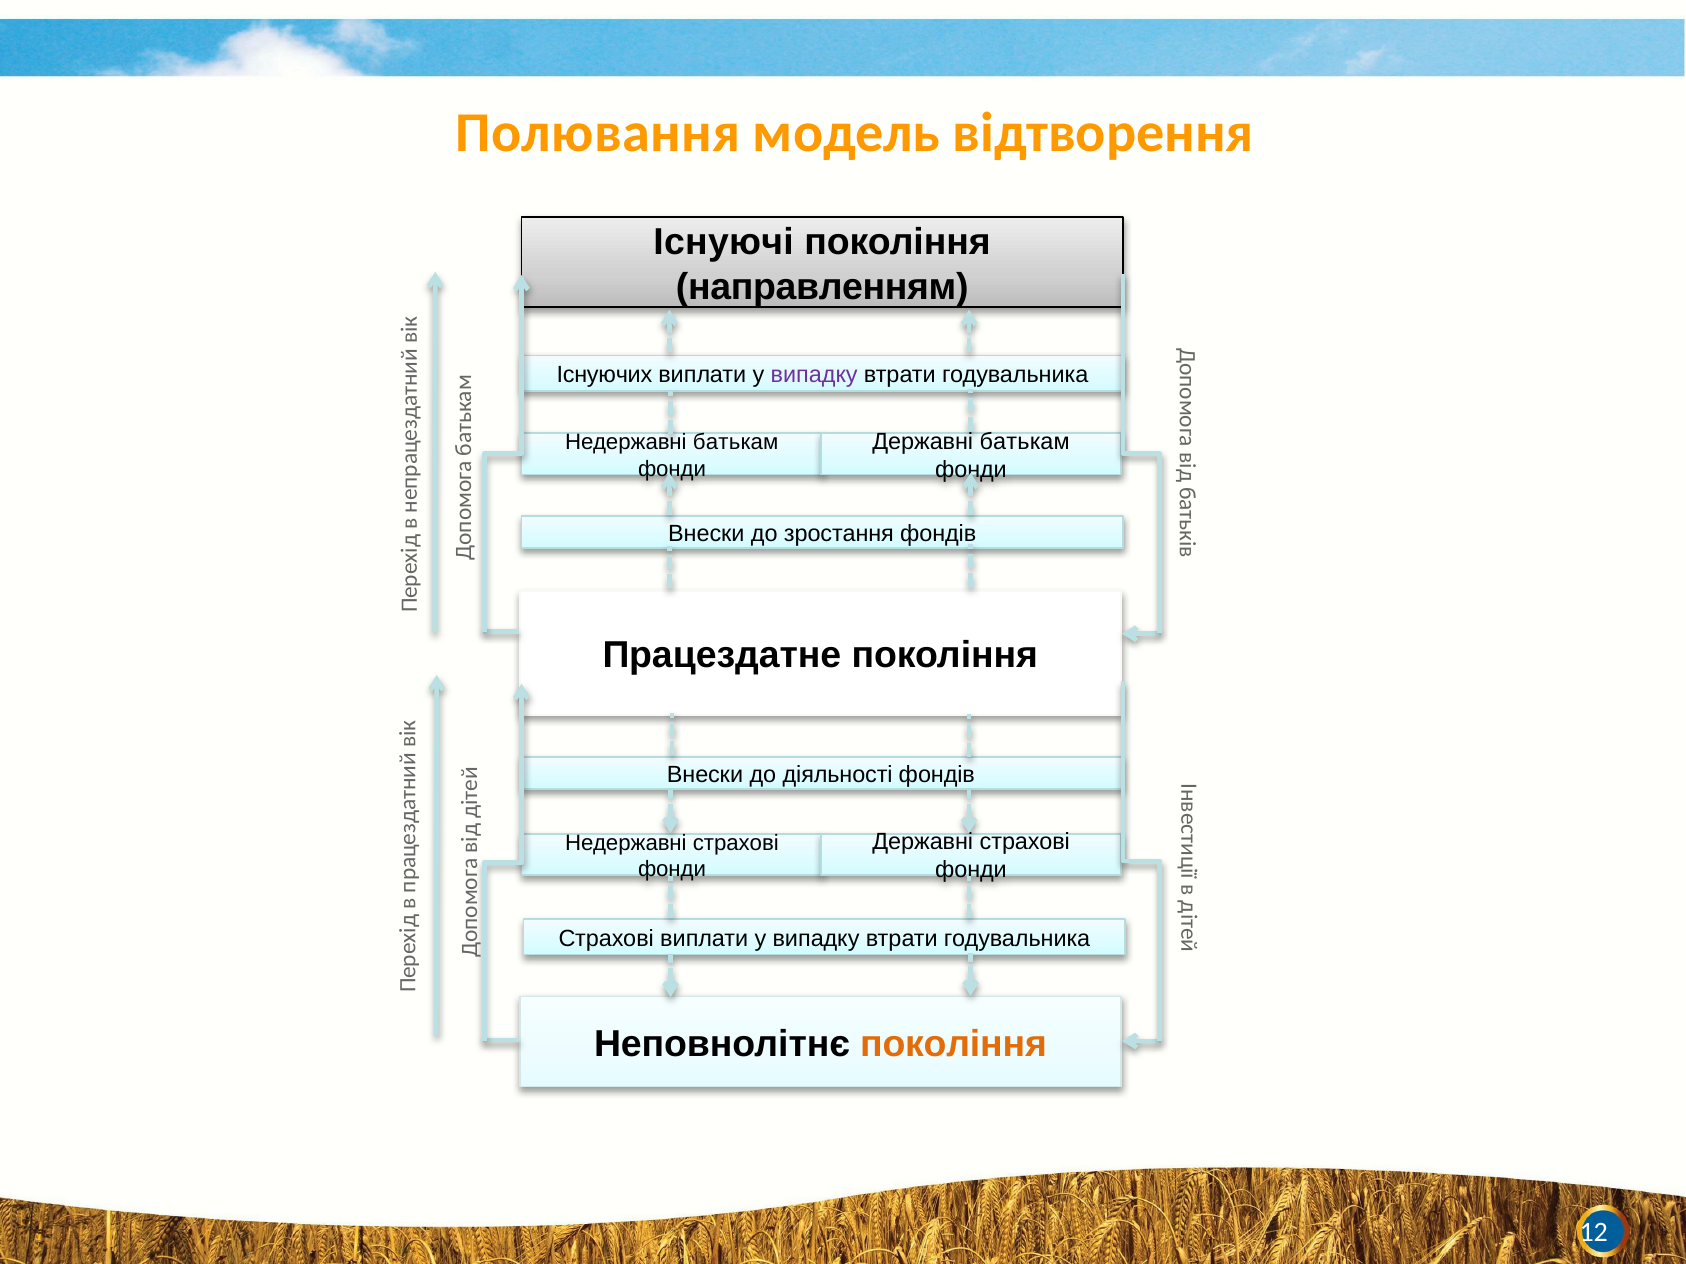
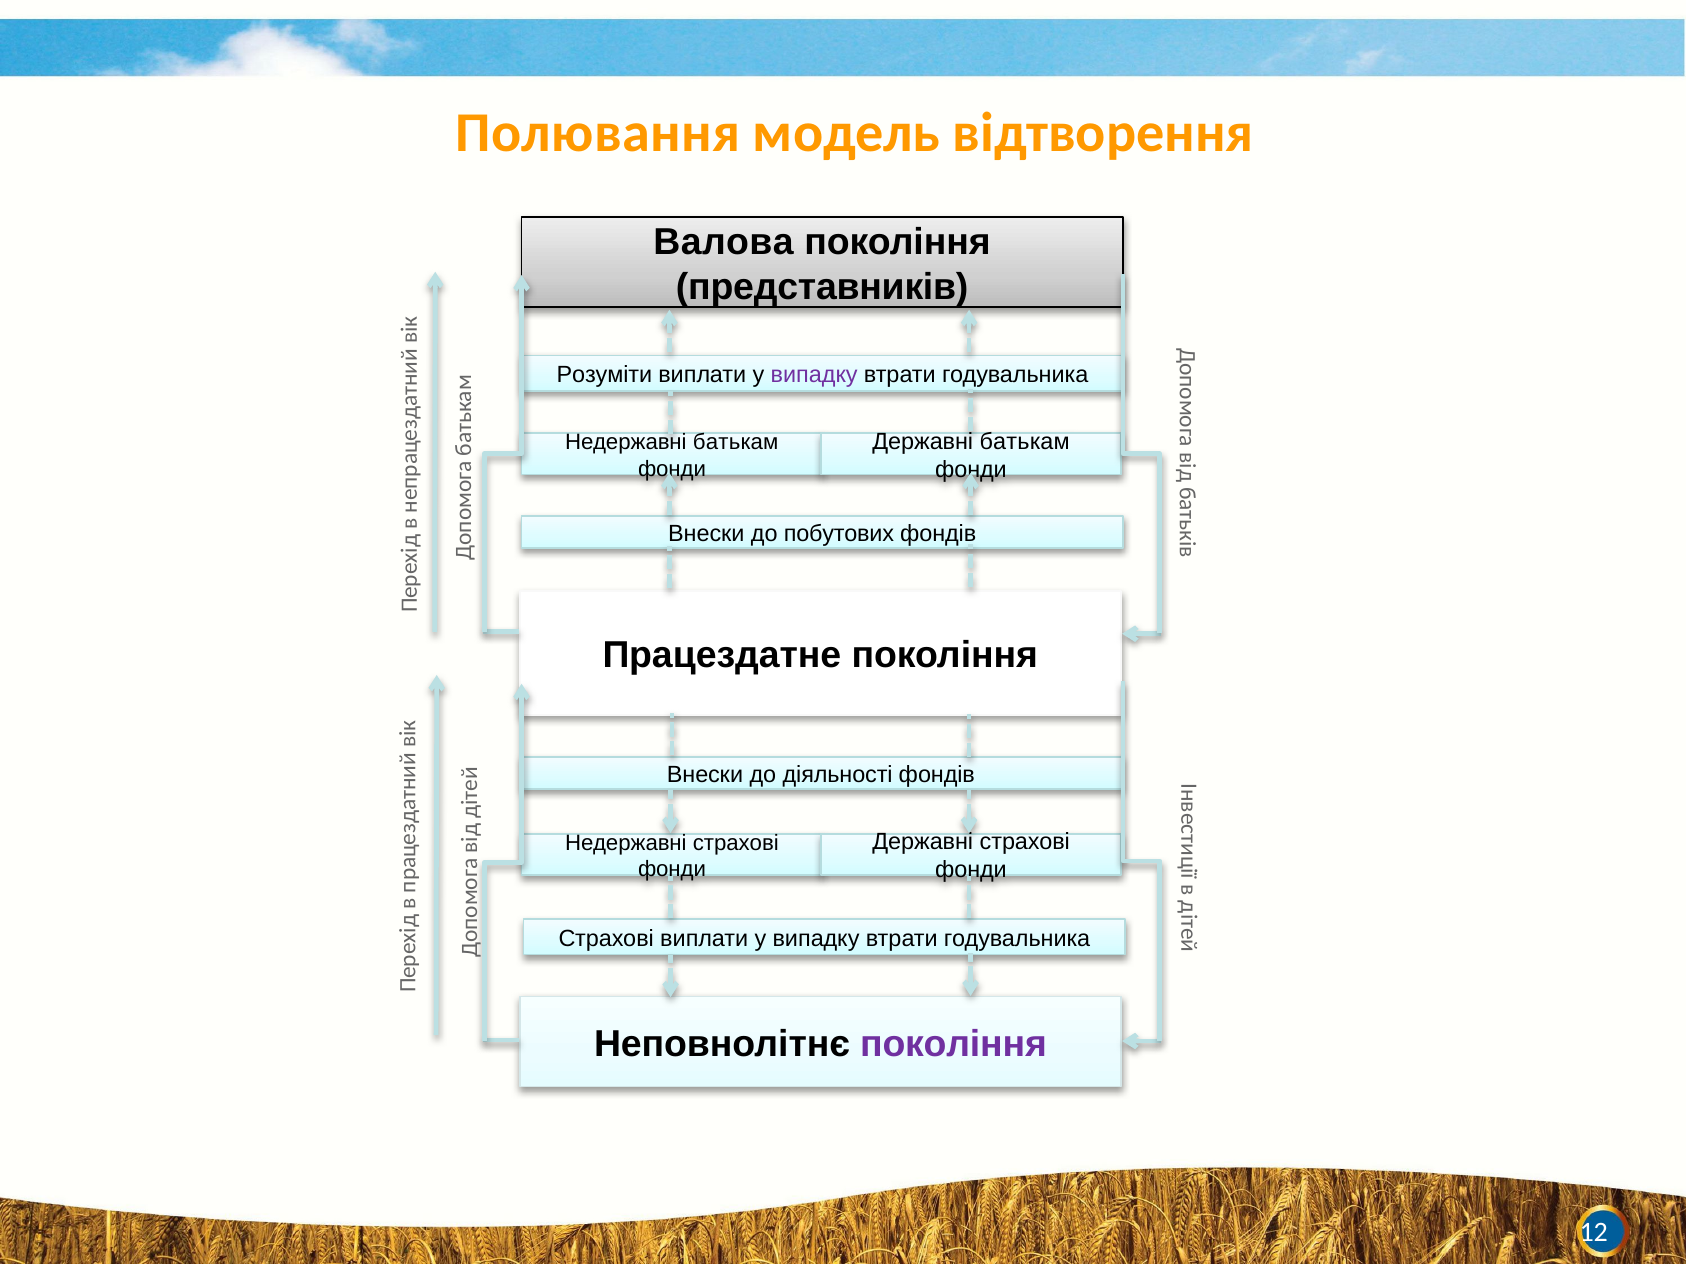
Існуючі: Існуючі -> Валова
направленням: направленням -> представників
Існуючих: Існуючих -> Розуміти
зростання: зростання -> побутових
покоління at (953, 1045) colour: orange -> purple
